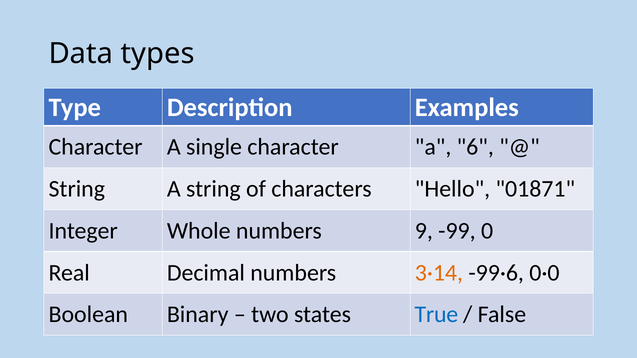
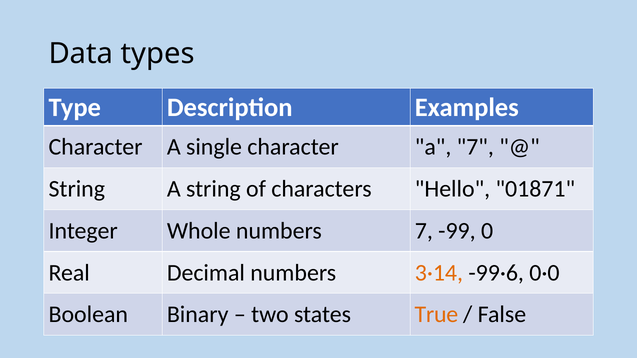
a 6: 6 -> 7
numbers 9: 9 -> 7
True colour: blue -> orange
